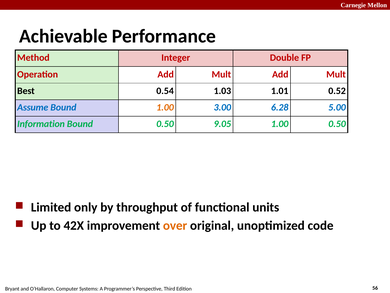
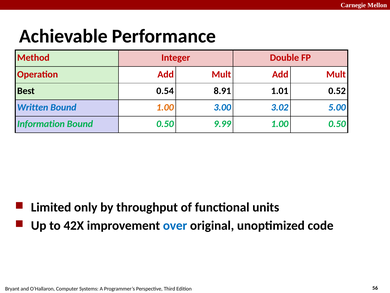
1.03: 1.03 -> 8.91
Assume: Assume -> Written
6.28: 6.28 -> 3.02
9.05: 9.05 -> 9.99
over colour: orange -> blue
